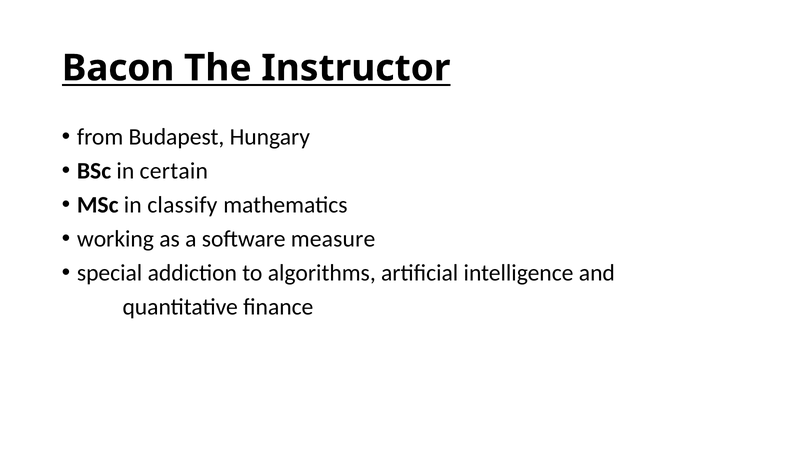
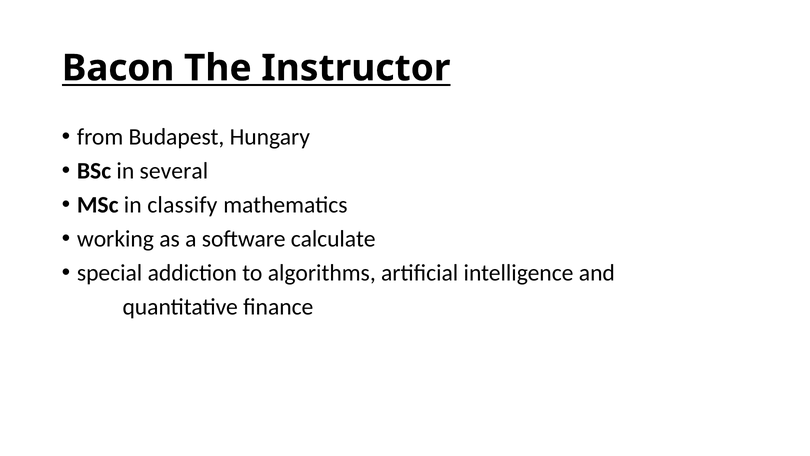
certain: certain -> several
measure: measure -> calculate
